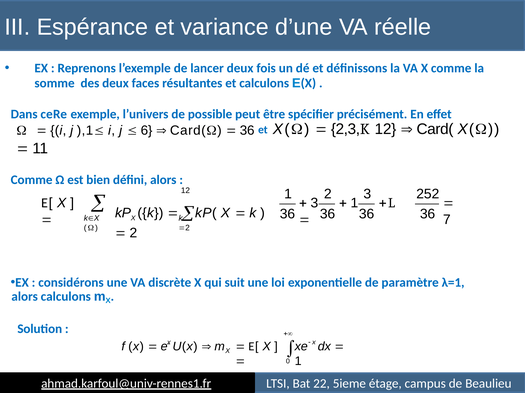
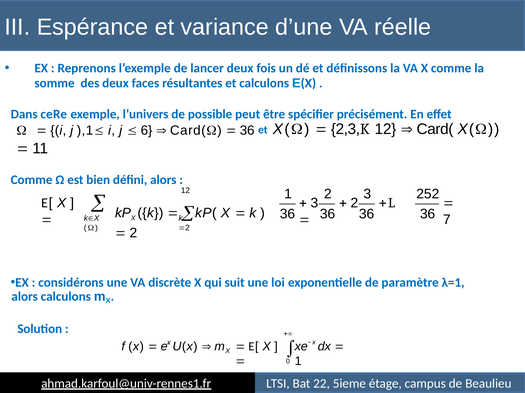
1 at (354, 203): 1 -> 2
